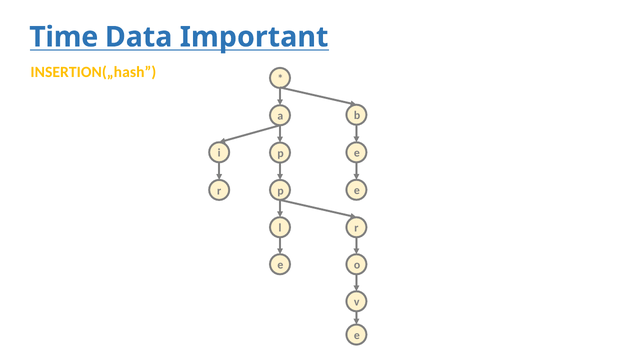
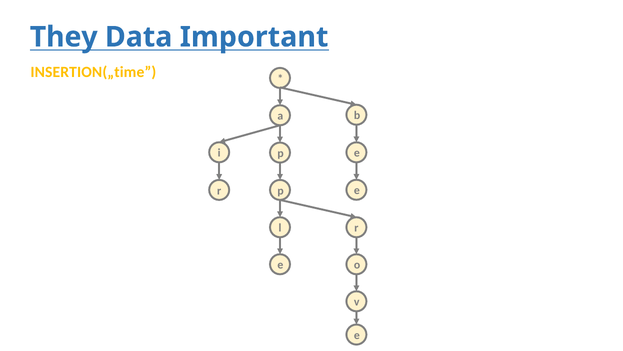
Time: Time -> They
INSERTION(„hash: INSERTION(„hash -> INSERTION(„time
